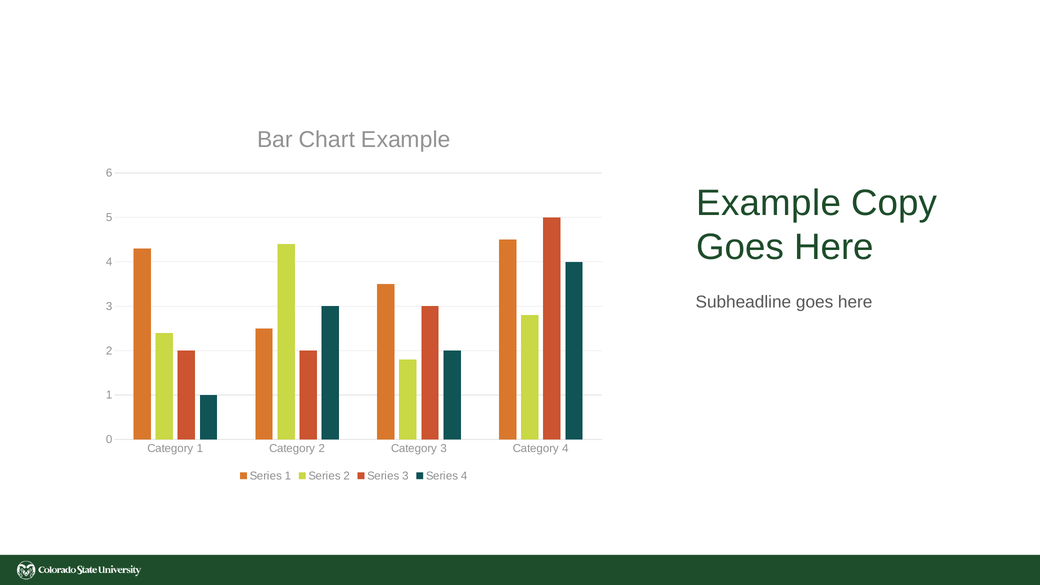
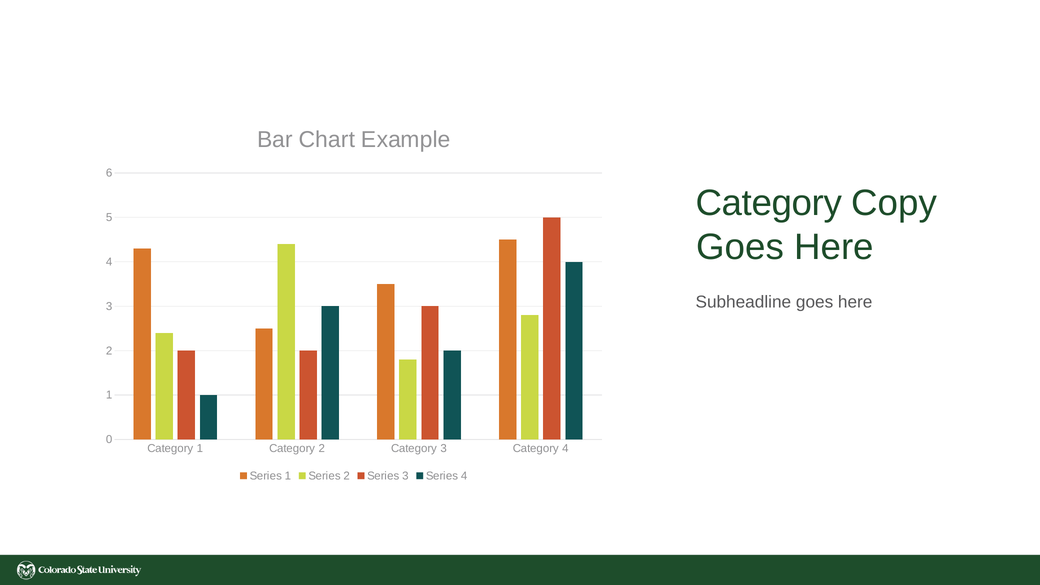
Example at (769, 203): Example -> Category
